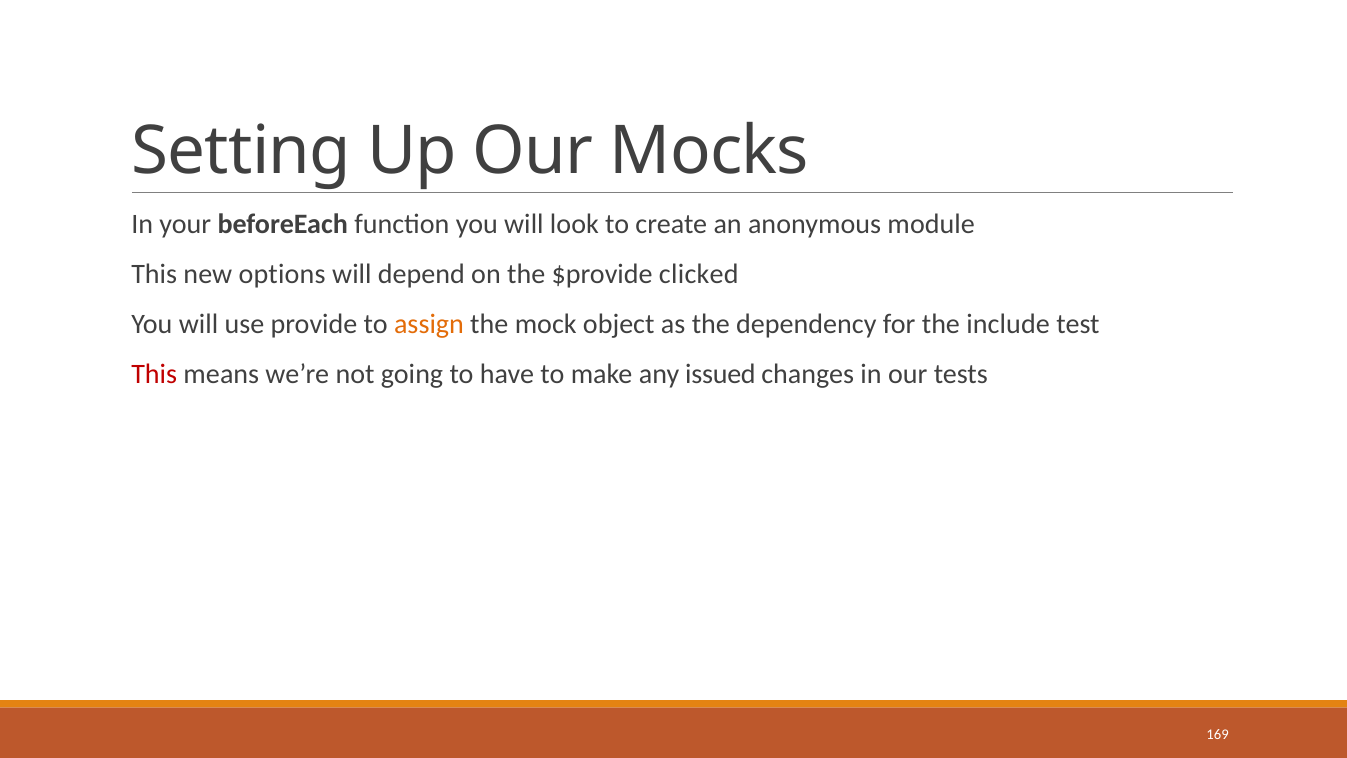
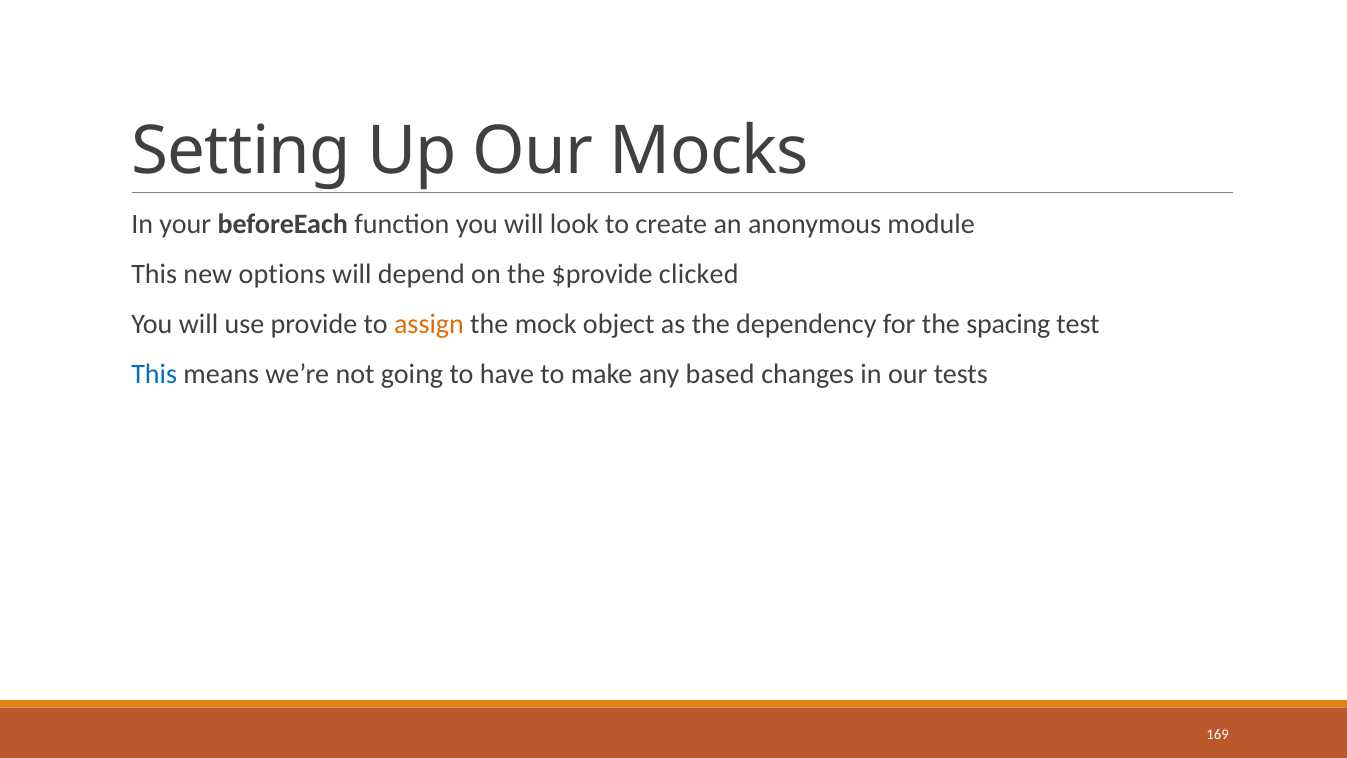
include: include -> spacing
This at (154, 374) colour: red -> blue
issued: issued -> based
